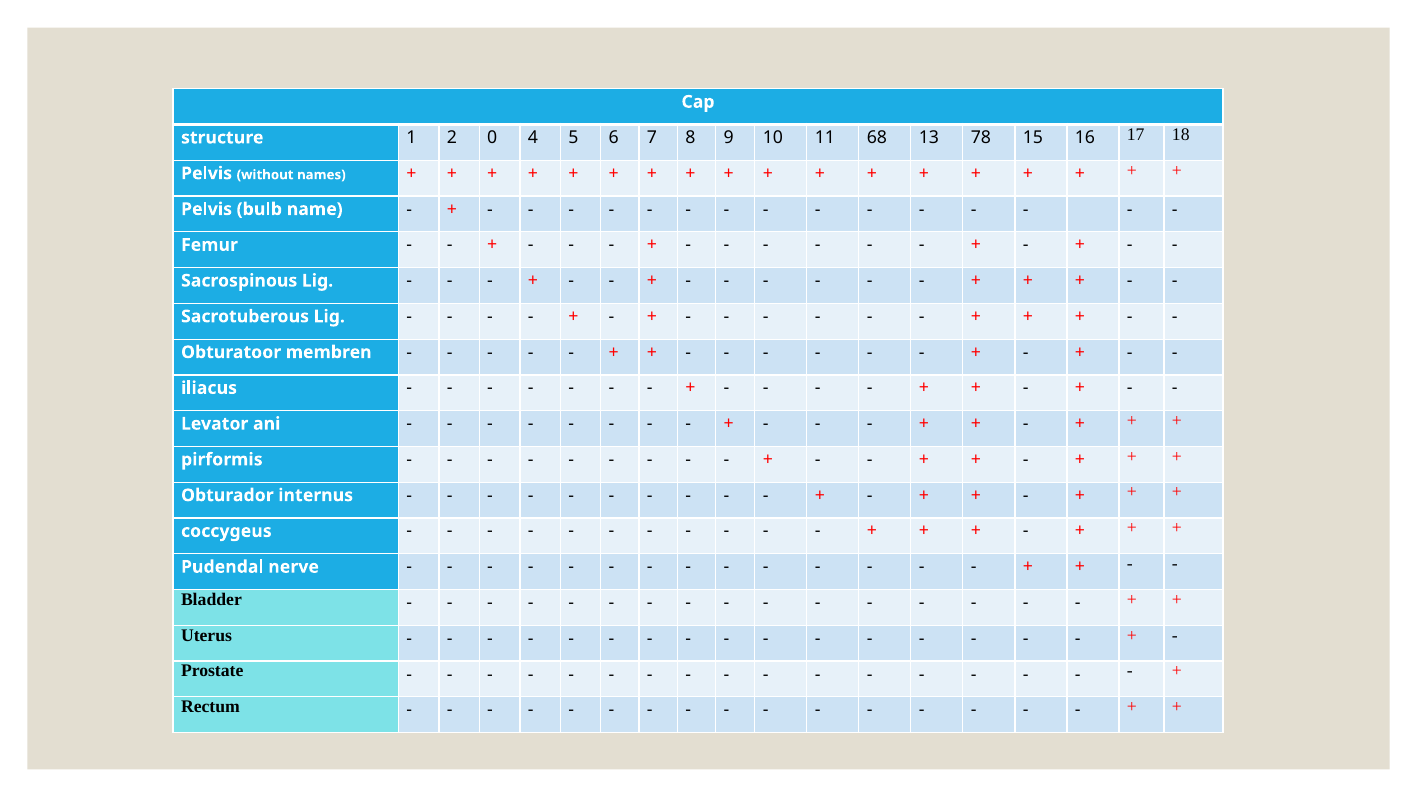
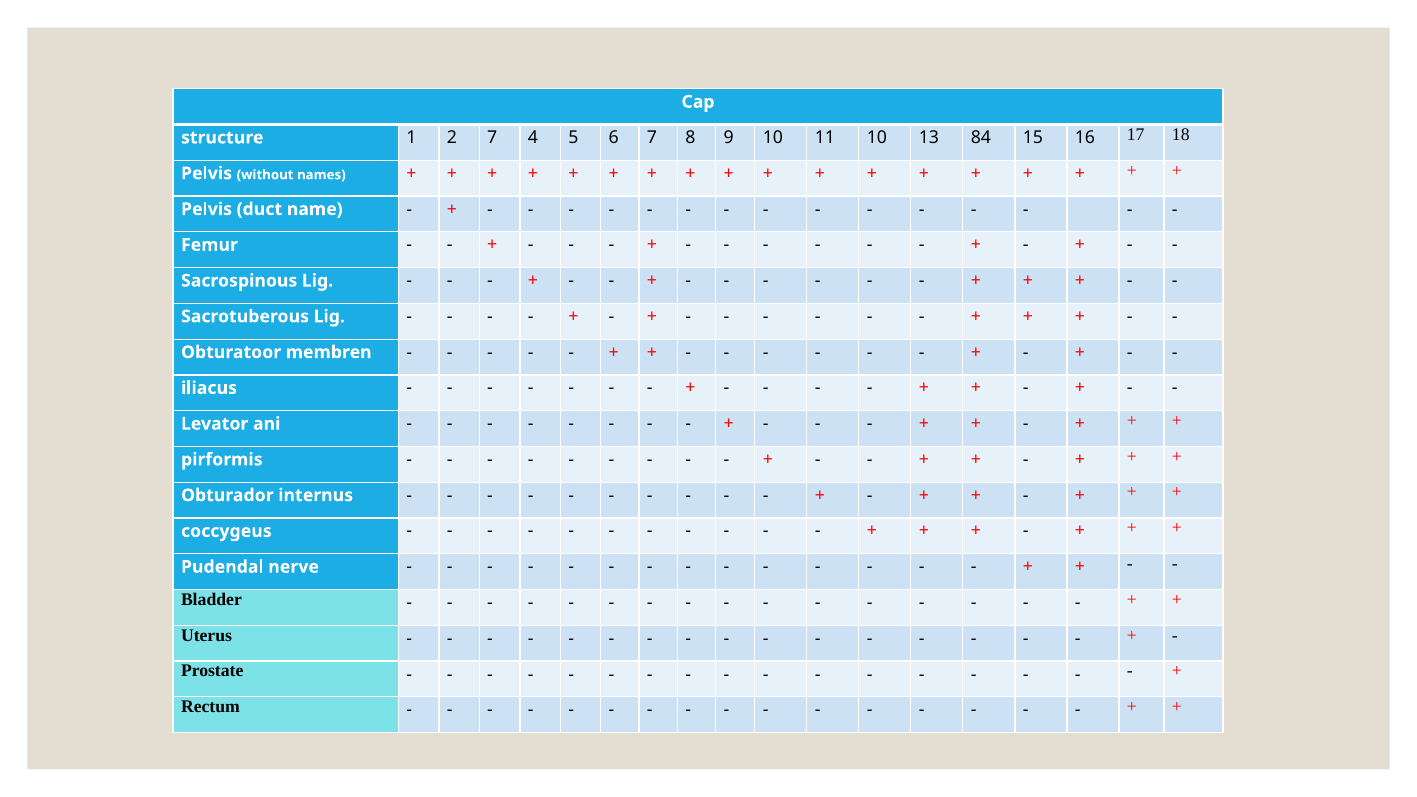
2 0: 0 -> 7
11 68: 68 -> 10
78: 78 -> 84
bulb: bulb -> duct
